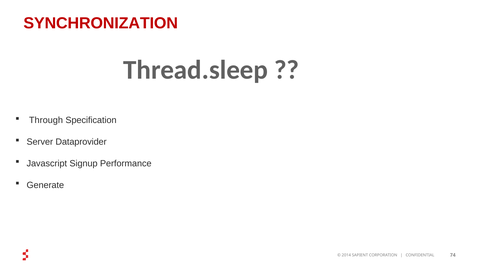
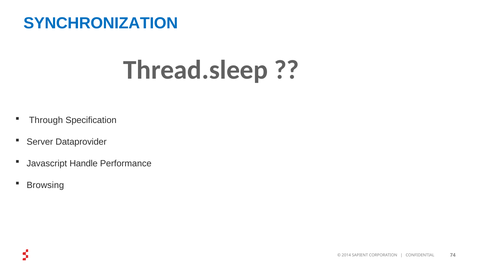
SYNCHRONIZATION colour: red -> blue
Signup: Signup -> Handle
Generate: Generate -> Browsing
